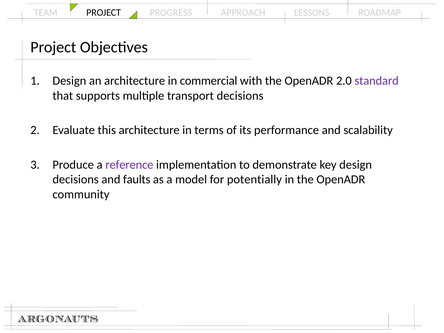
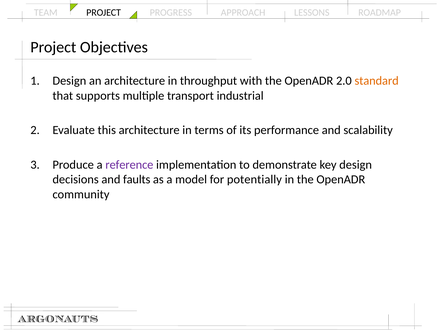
commercial: commercial -> throughput
standard colour: purple -> orange
transport decisions: decisions -> industrial
